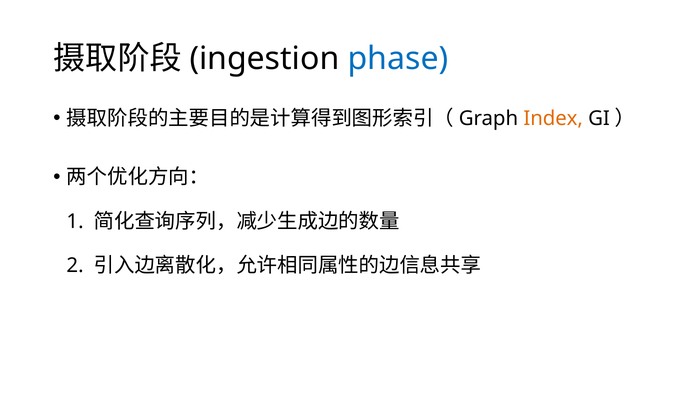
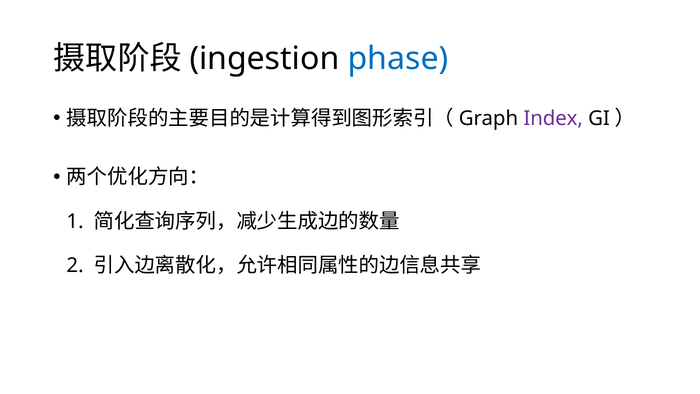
Index colour: orange -> purple
